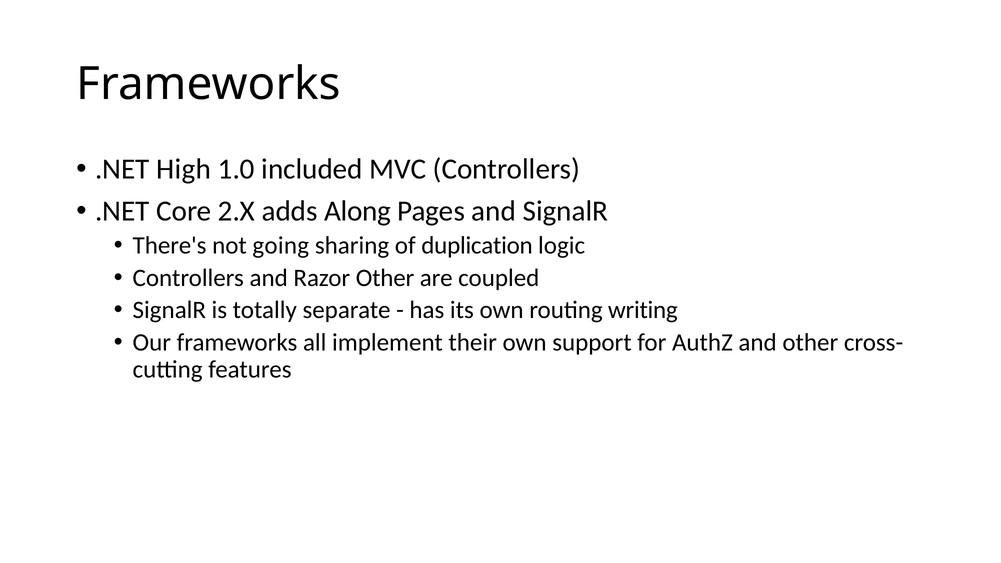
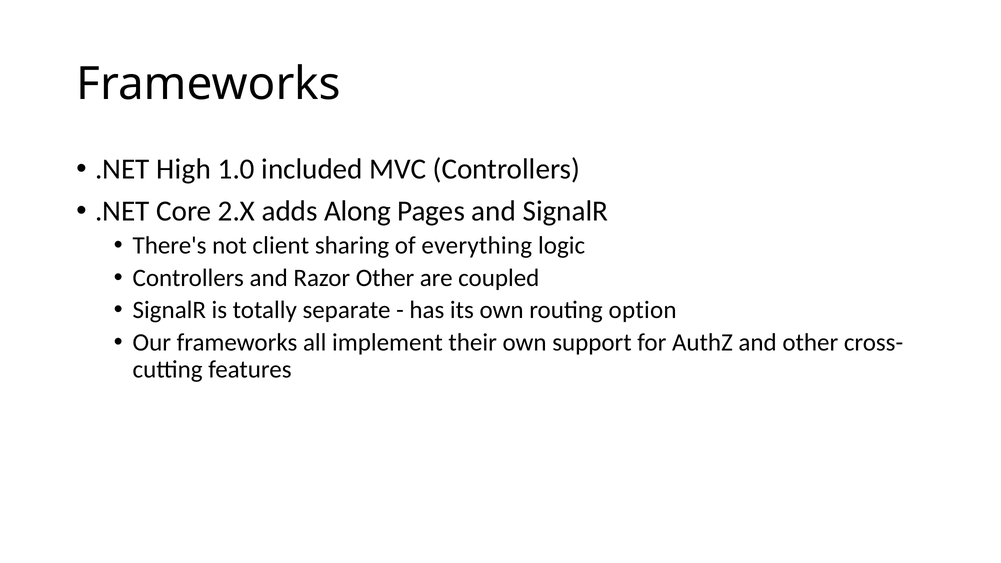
going: going -> client
duplication: duplication -> everything
writing: writing -> option
